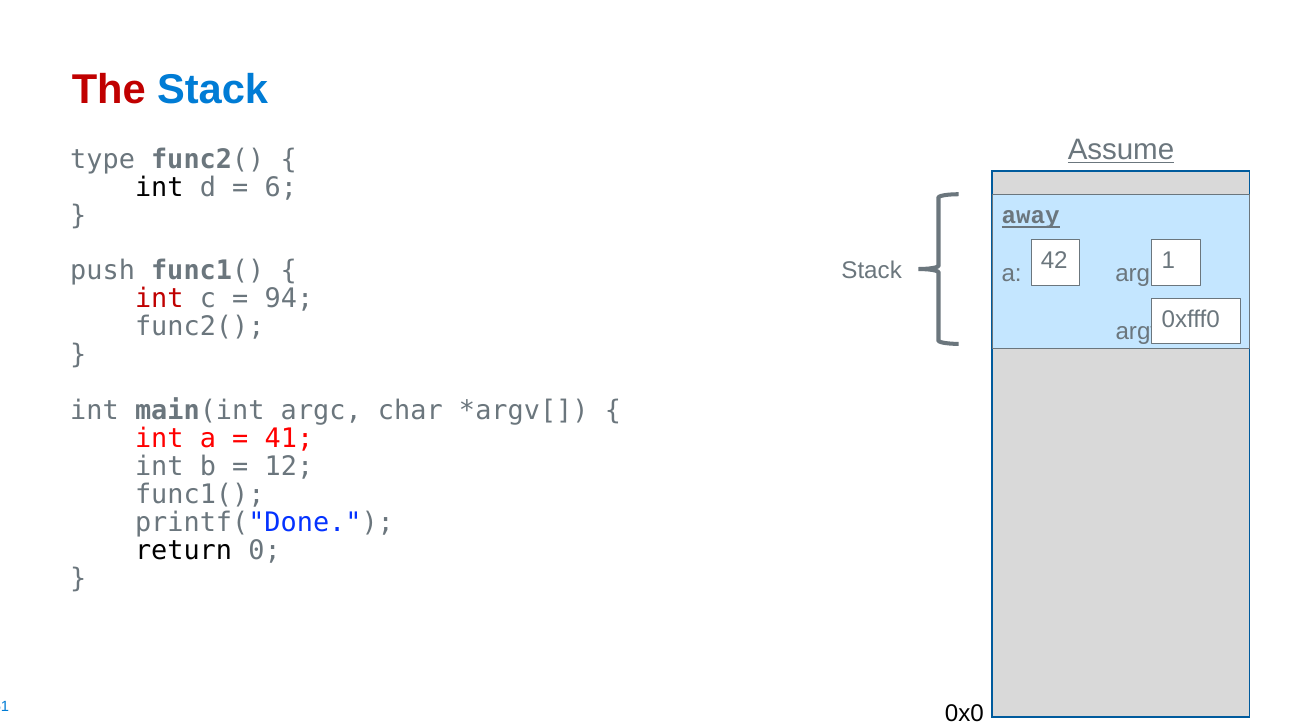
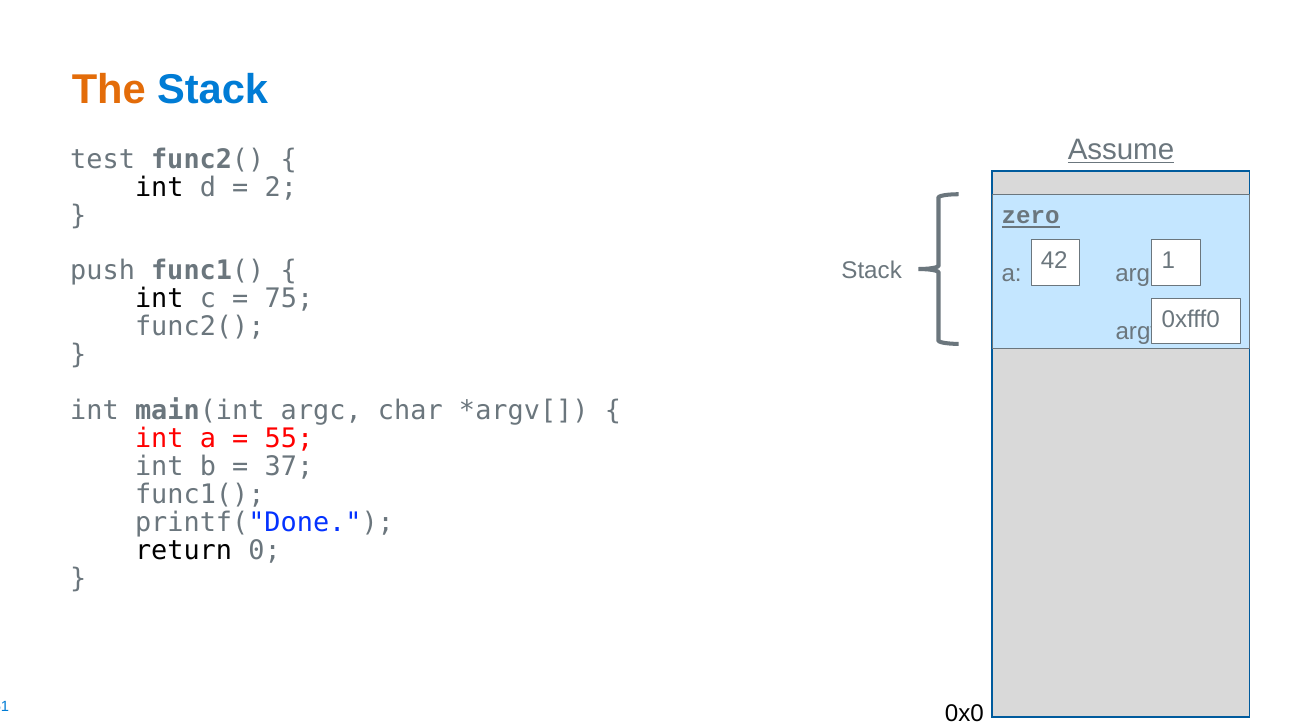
The colour: red -> orange
type: type -> test
6: 6 -> 2
away: away -> zero
int at (159, 299) colour: red -> black
94: 94 -> 75
41: 41 -> 55
12: 12 -> 37
